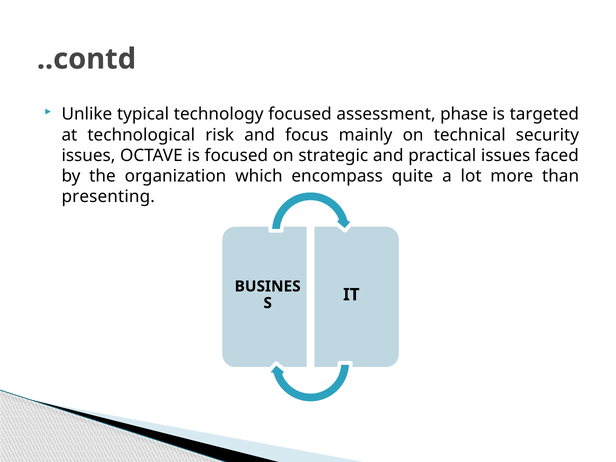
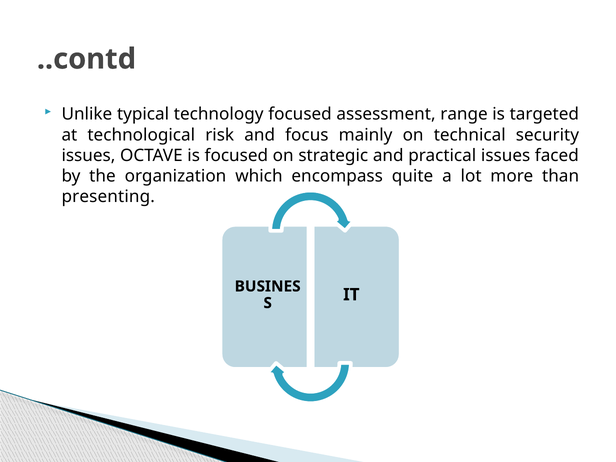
phase: phase -> range
